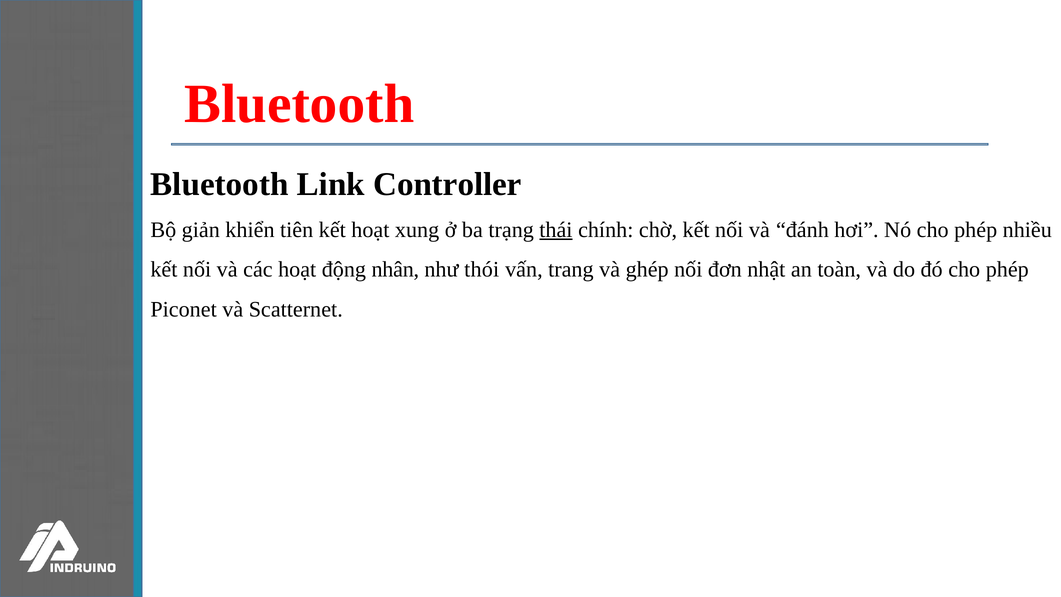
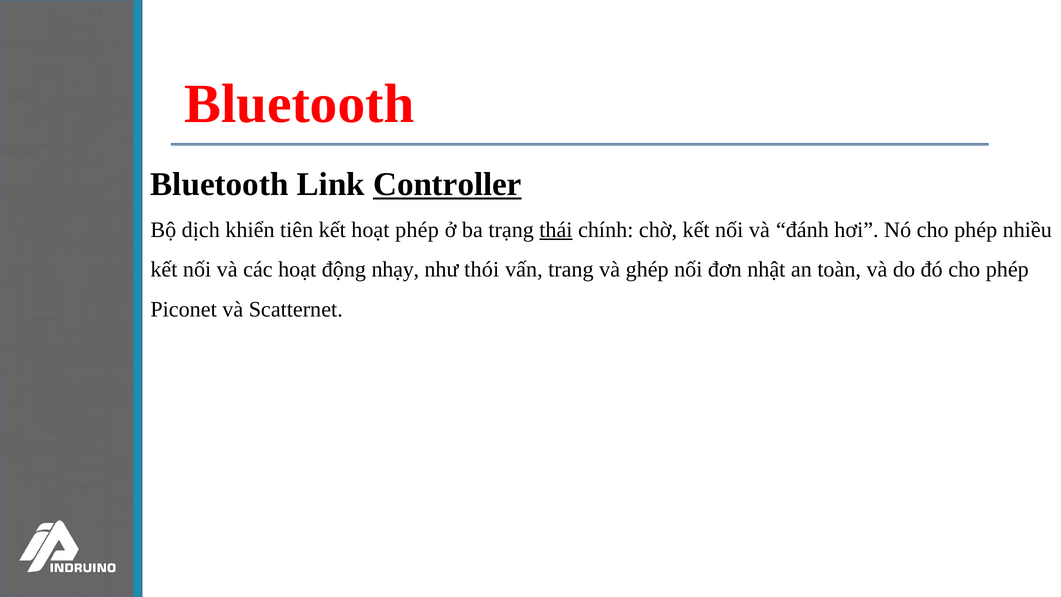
Controller underline: none -> present
giản: giản -> dịch
hoạt xung: xung -> phép
nhân: nhân -> nhạy
